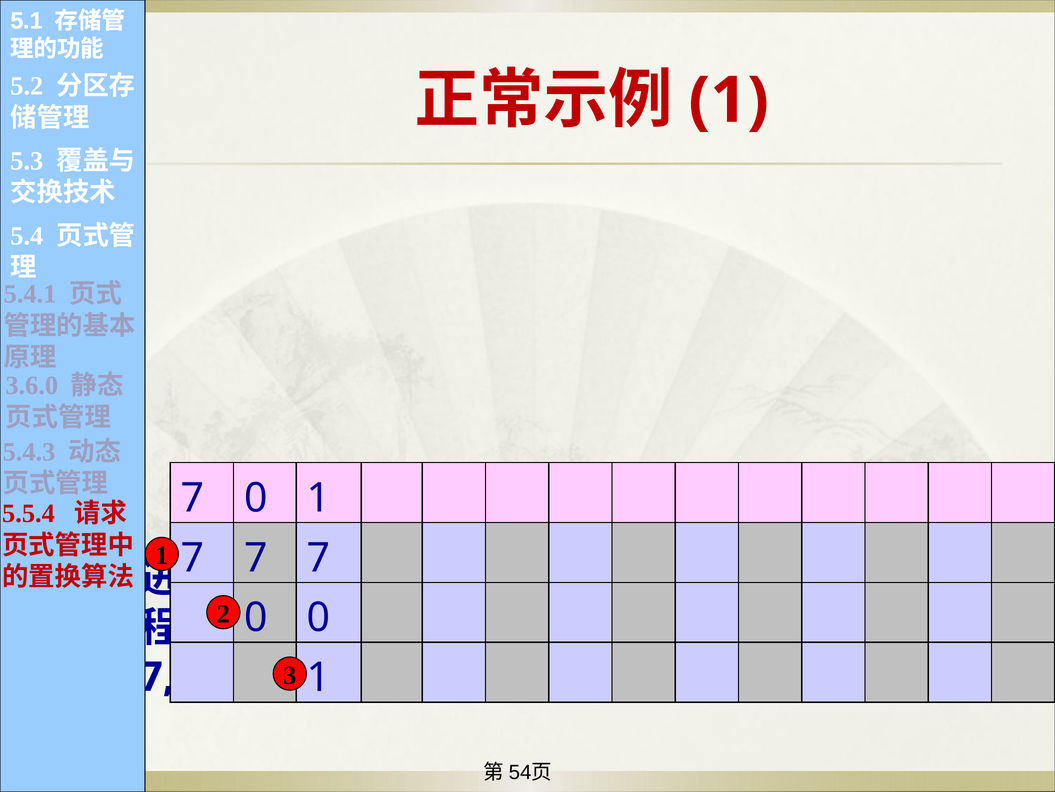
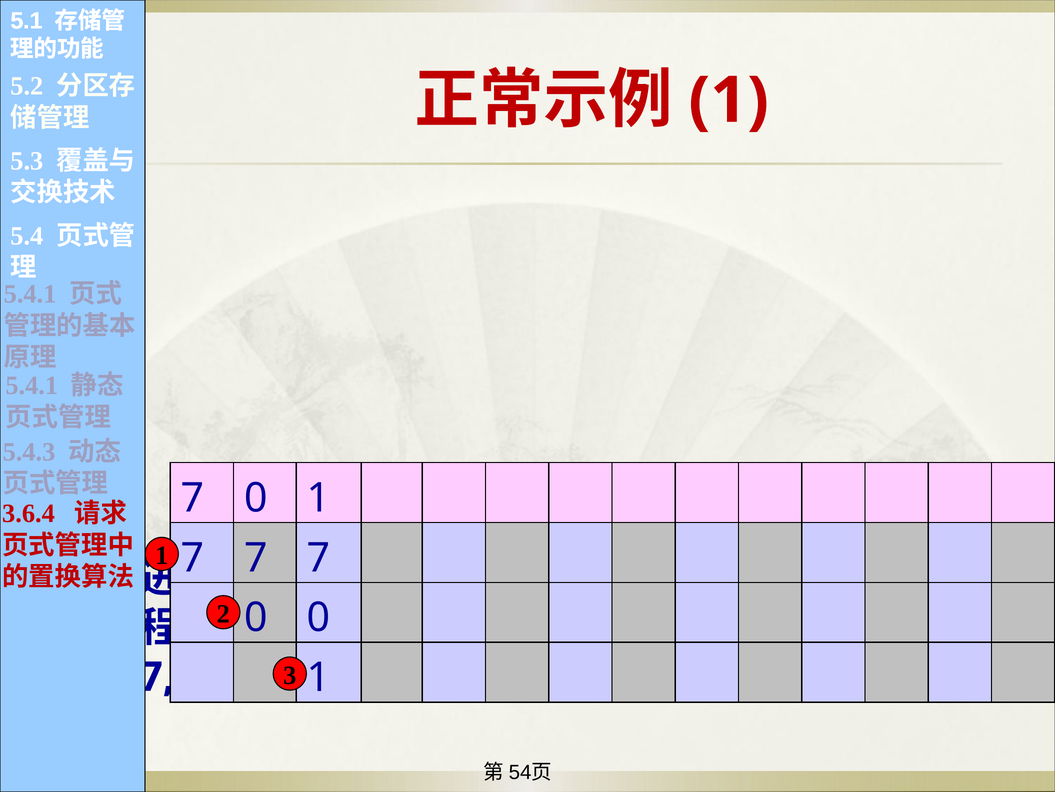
3.6.0 at (32, 385): 3.6.0 -> 5.4.1
5.5.4: 5.5.4 -> 3.6.4
